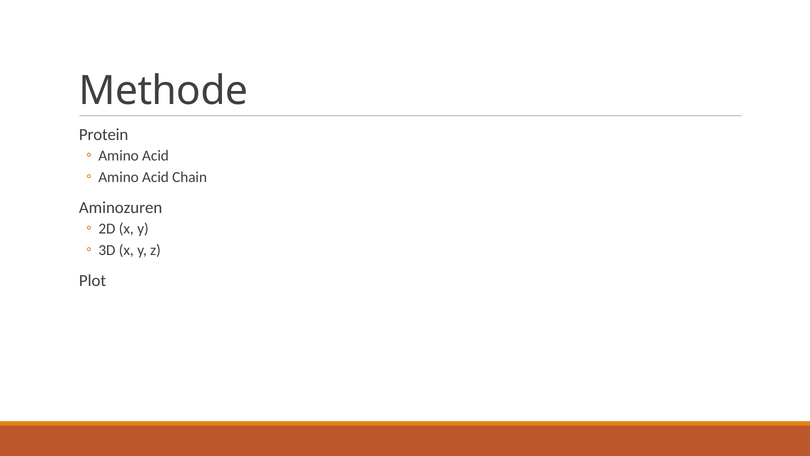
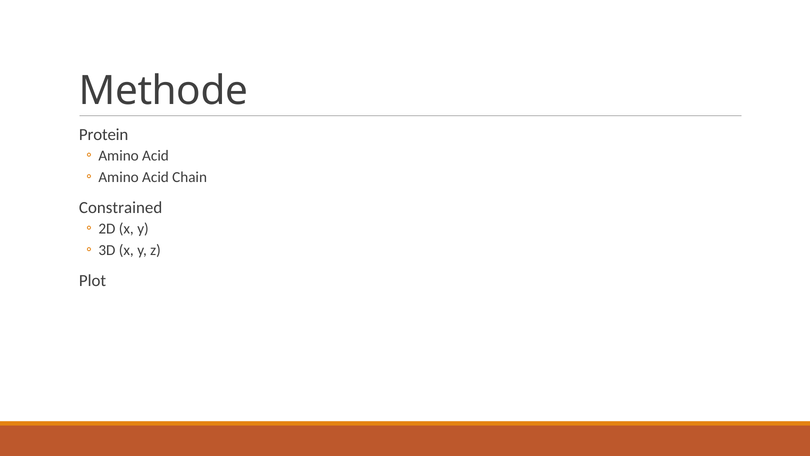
Aminozuren: Aminozuren -> Constrained
